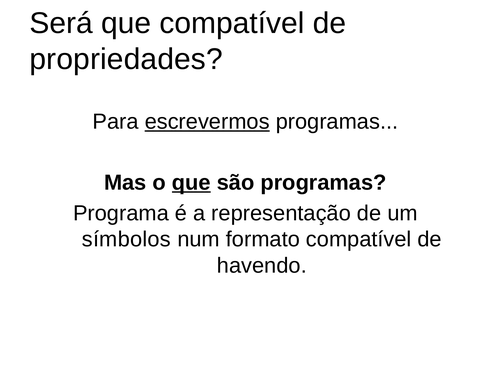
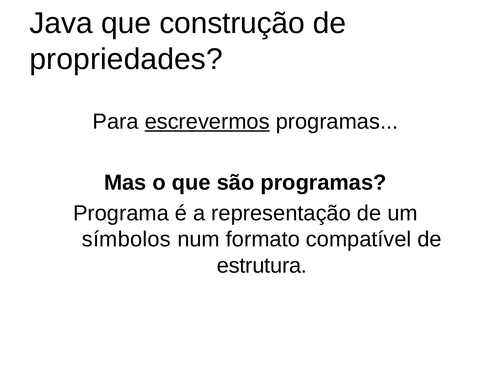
Será: Será -> Java
que compatível: compatível -> construção
que at (191, 183) underline: present -> none
havendo: havendo -> estrutura
